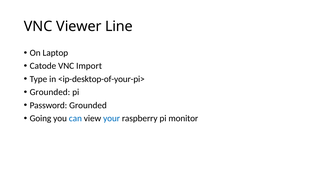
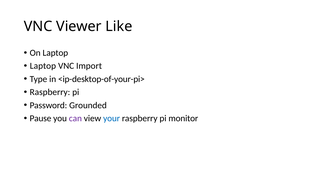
Line: Line -> Like
Catode at (43, 66): Catode -> Laptop
Grounded at (50, 92): Grounded -> Raspberry
Going: Going -> Pause
can colour: blue -> purple
